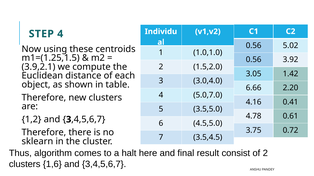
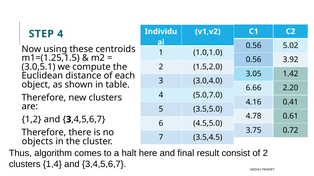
3.9,2.1: 3.9,2.1 -> 3.0,5.1
sklearn: sklearn -> objects
1,6: 1,6 -> 1,4
